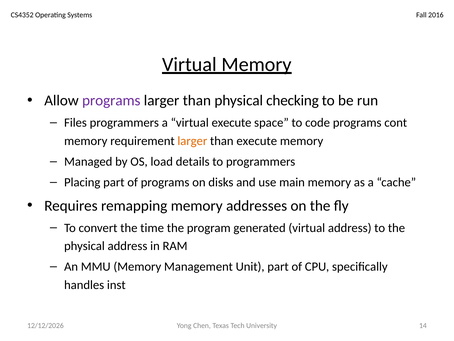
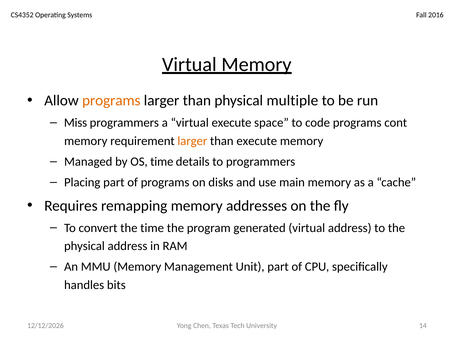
programs at (111, 100) colour: purple -> orange
checking: checking -> multiple
Files: Files -> Miss
OS load: load -> time
inst: inst -> bits
